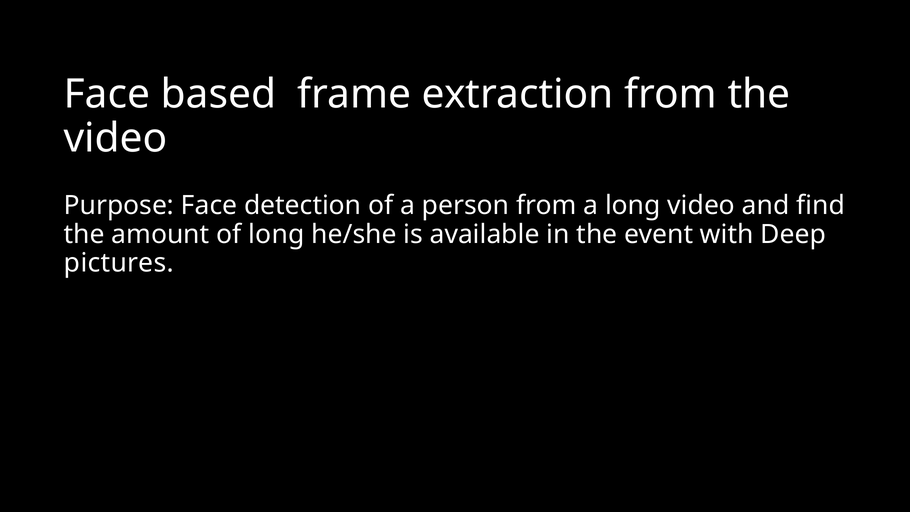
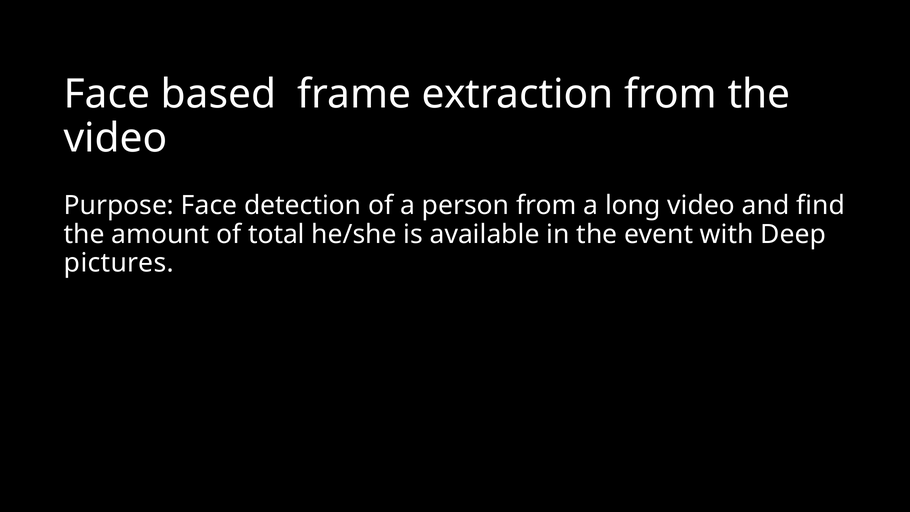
of long: long -> total
